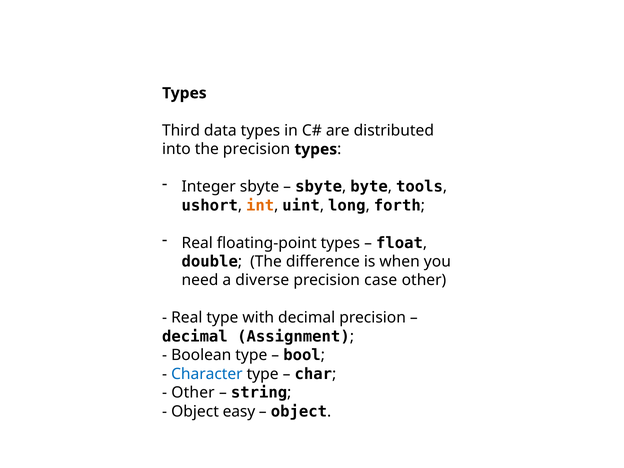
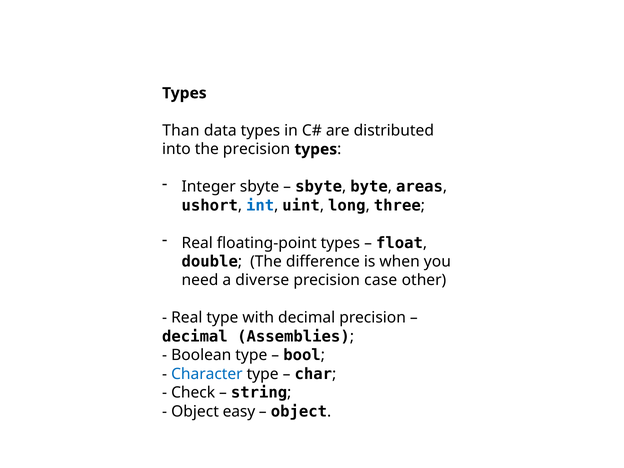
Third: Third -> Than
tools: tools -> areas
int colour: orange -> blue
forth: forth -> three
Assignment: Assignment -> Assemblies
Other at (193, 393): Other -> Check
